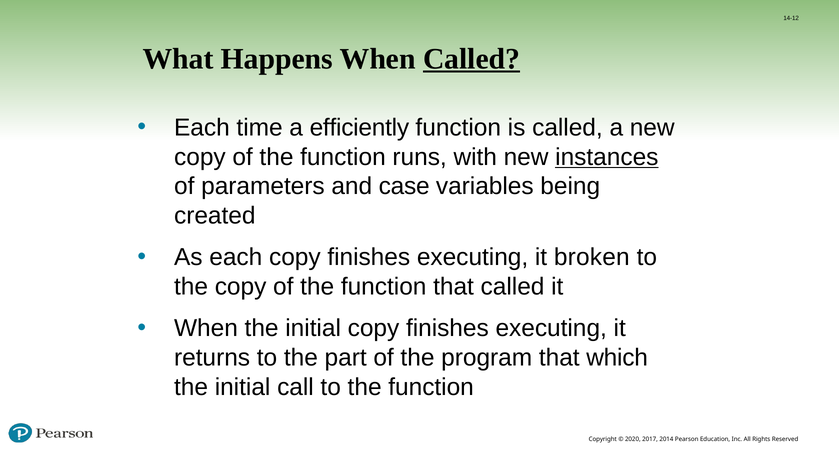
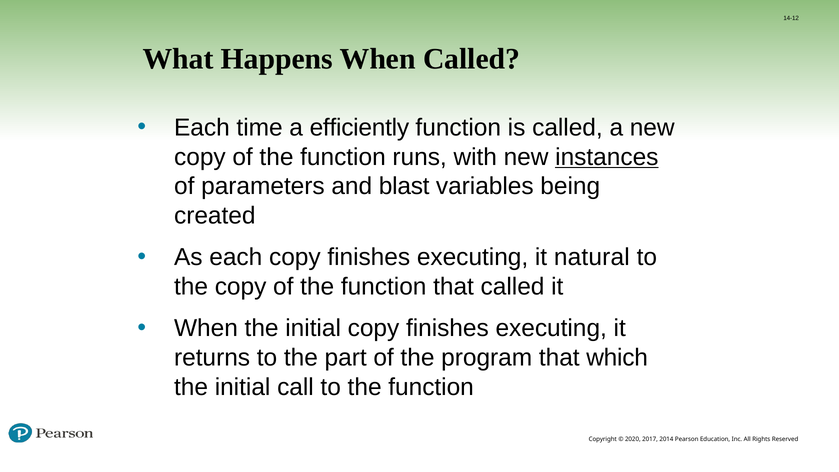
Called at (472, 59) underline: present -> none
case: case -> blast
broken: broken -> natural
